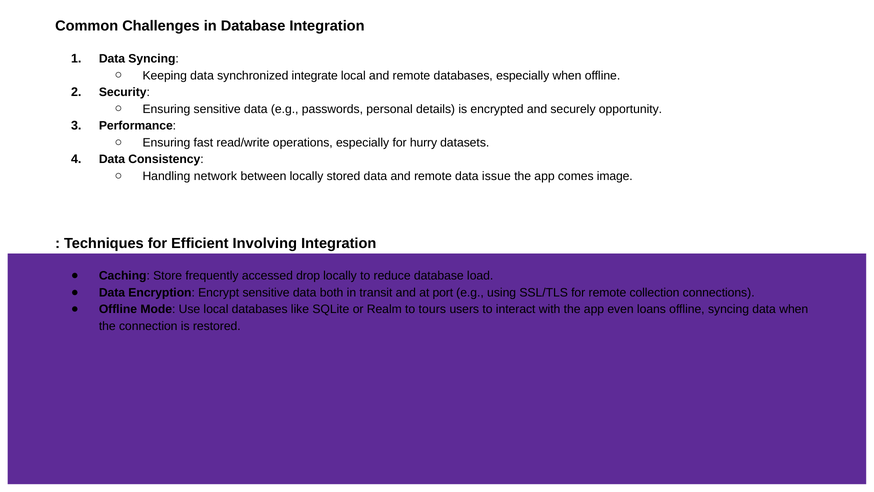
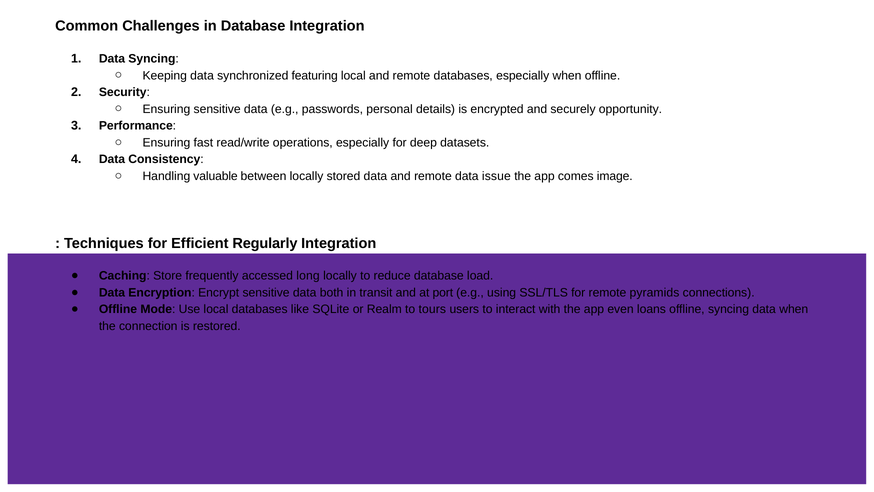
integrate: integrate -> featuring
hurry: hurry -> deep
network: network -> valuable
Involving: Involving -> Regularly
drop: drop -> long
collection: collection -> pyramids
